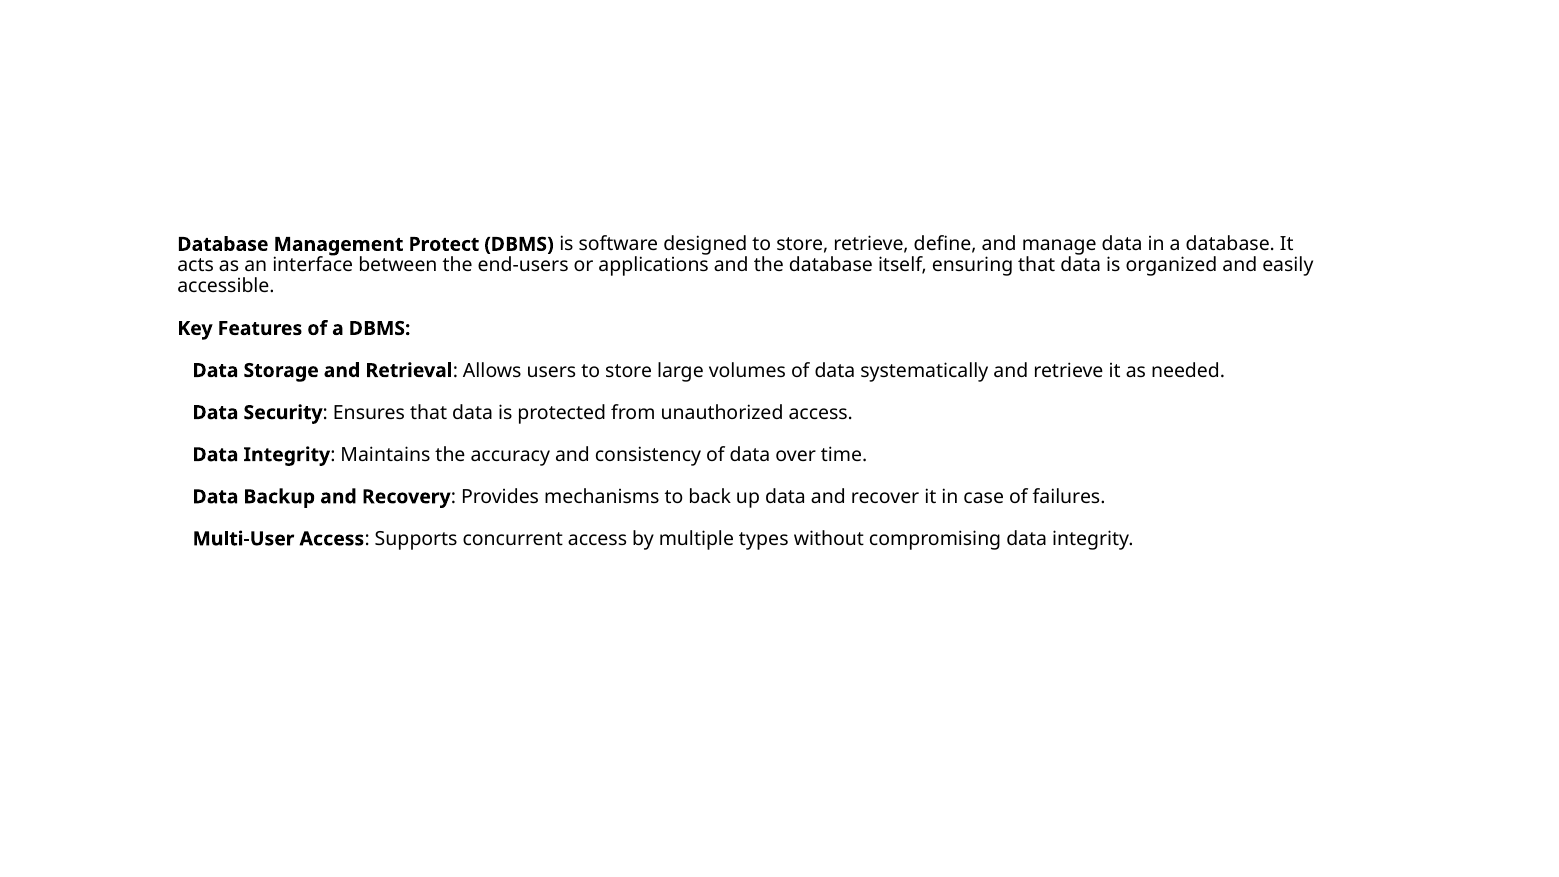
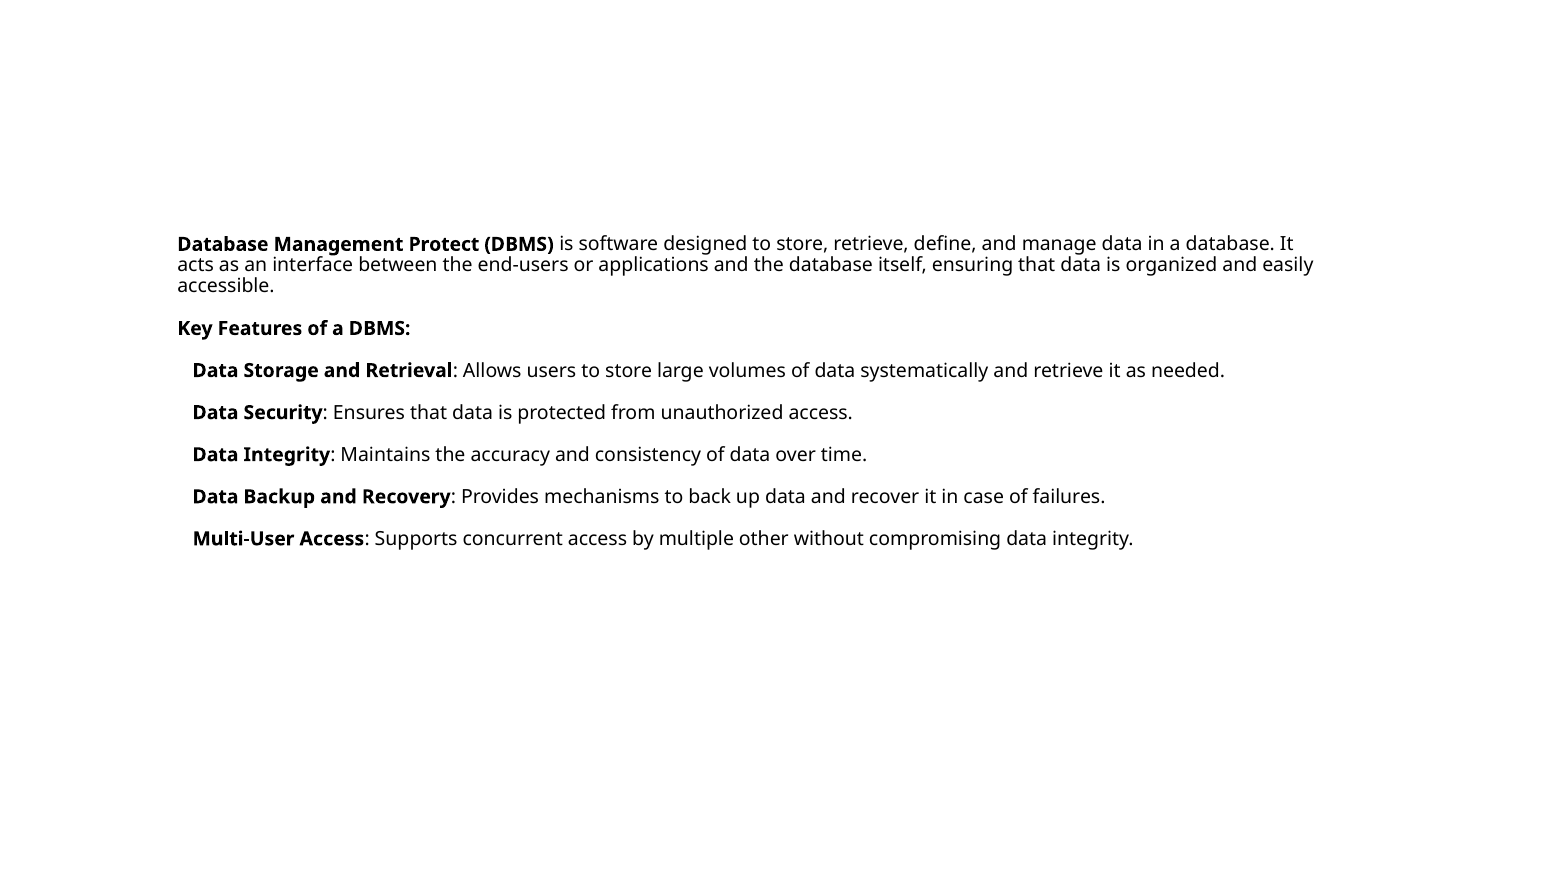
types: types -> other
